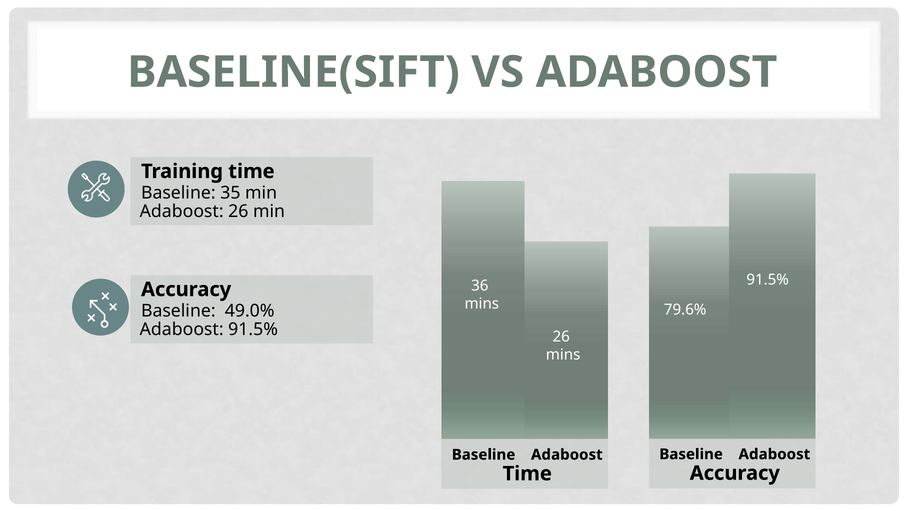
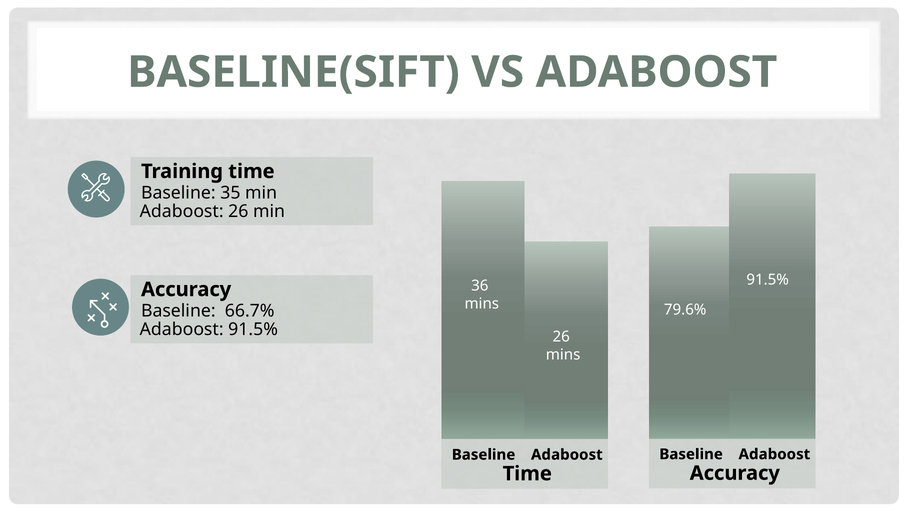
49.0%: 49.0% -> 66.7%
